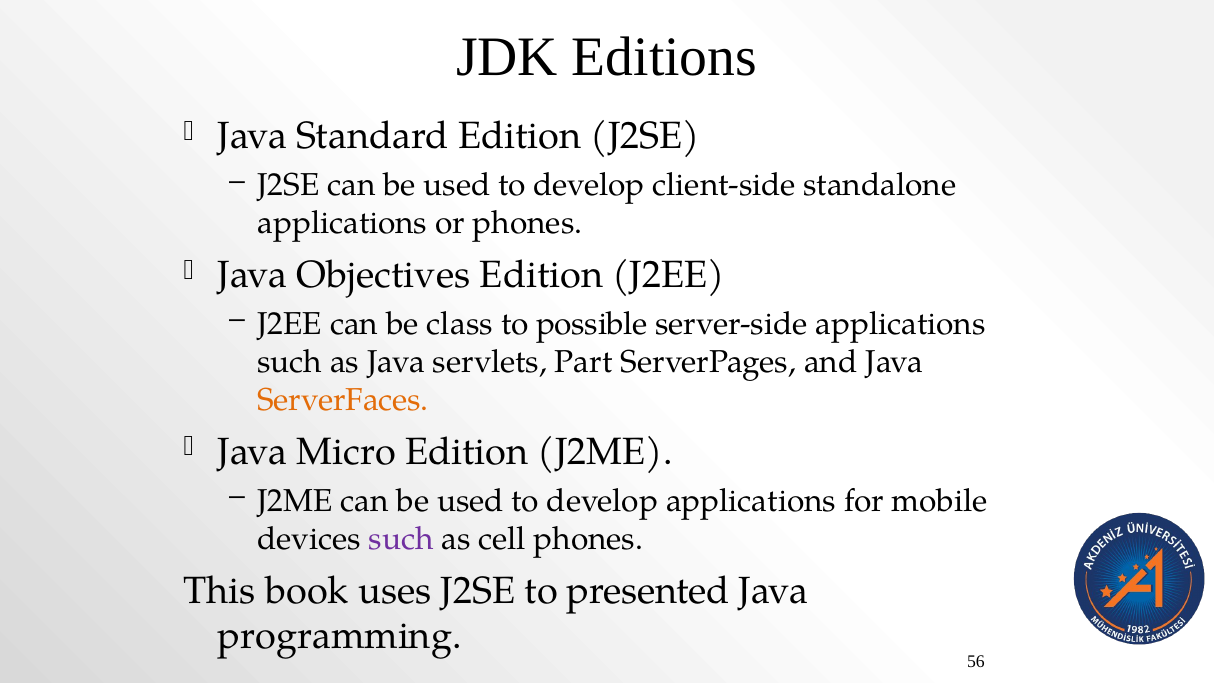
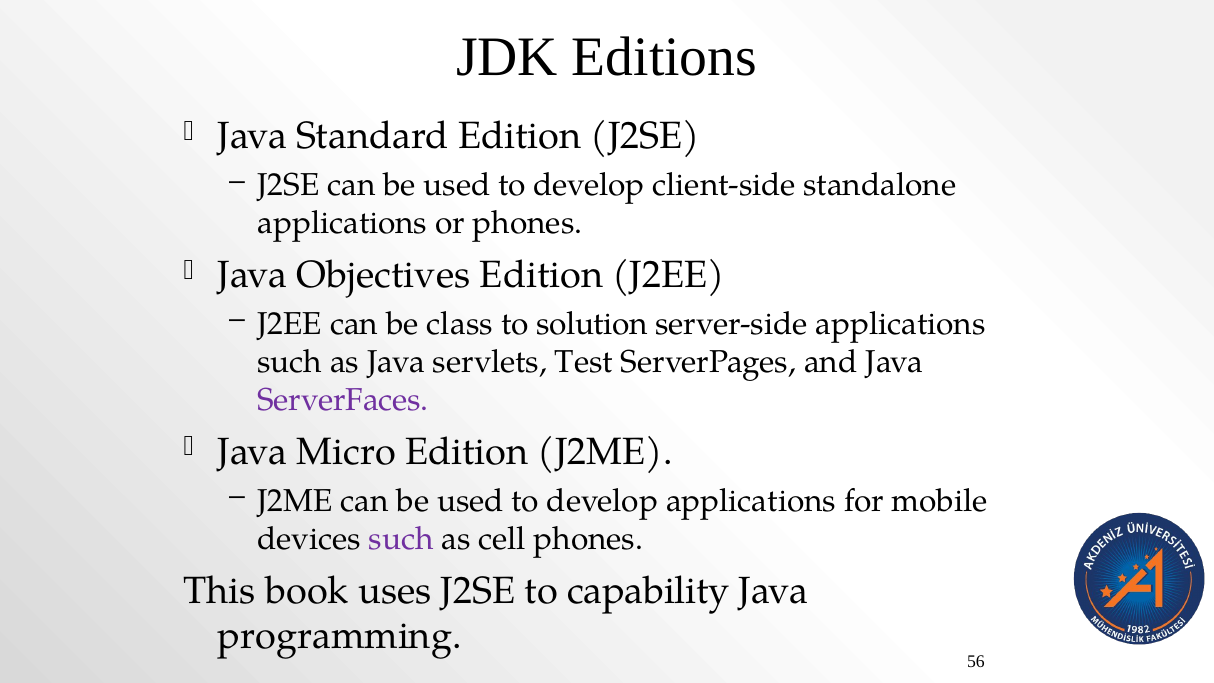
possible: possible -> solution
Part: Part -> Test
ServerFaces colour: orange -> purple
presented: presented -> capability
